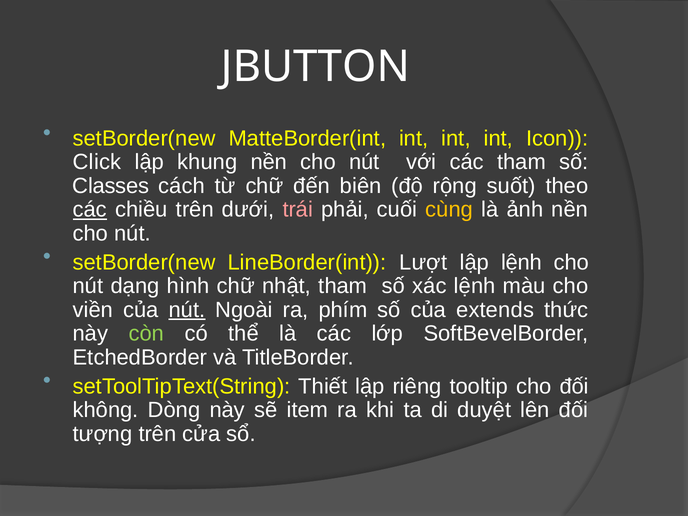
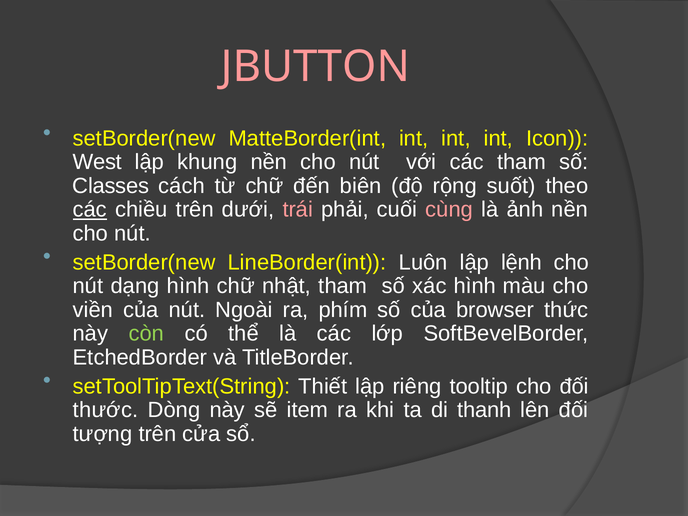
JBUTTON colour: white -> pink
Click: Click -> West
cùng colour: yellow -> pink
Lượt: Lượt -> Luôn
xác lệnh: lệnh -> hình
nút at (187, 310) underline: present -> none
extends: extends -> browser
không: không -> thước
duyệt: duyệt -> thanh
